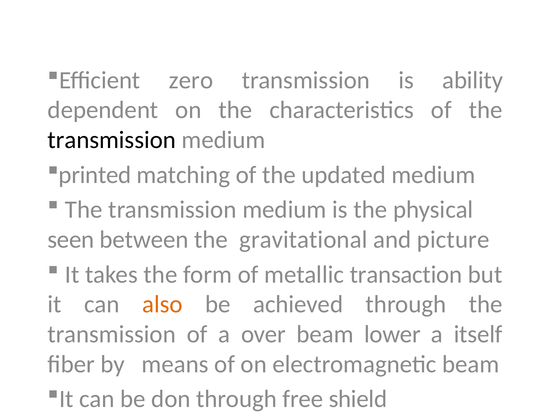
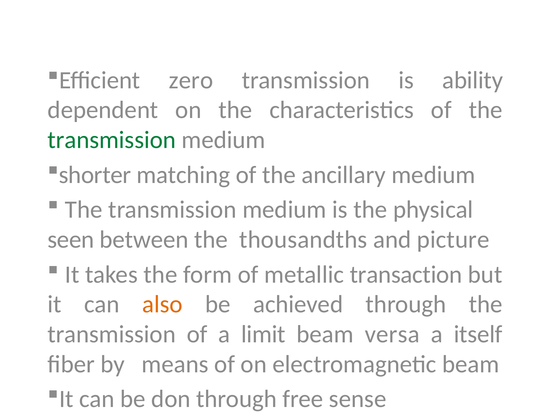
transmission at (112, 140) colour: black -> green
printed: printed -> shorter
updated: updated -> ancillary
gravitational: gravitational -> thousandths
over: over -> limit
lower: lower -> versa
shield: shield -> sense
